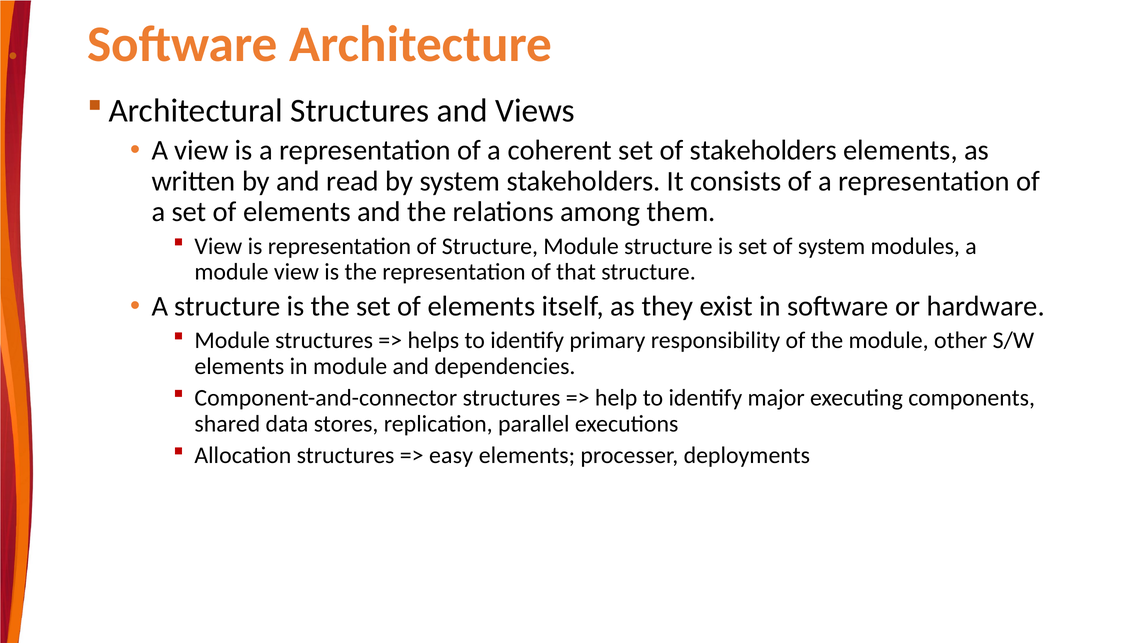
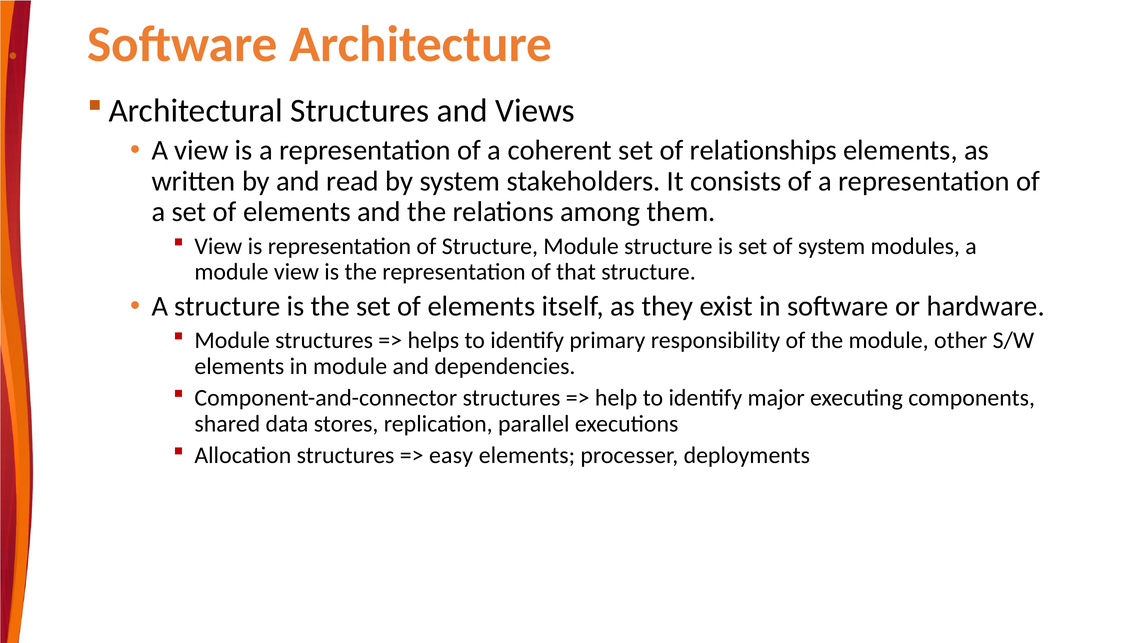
of stakeholders: stakeholders -> relationships
